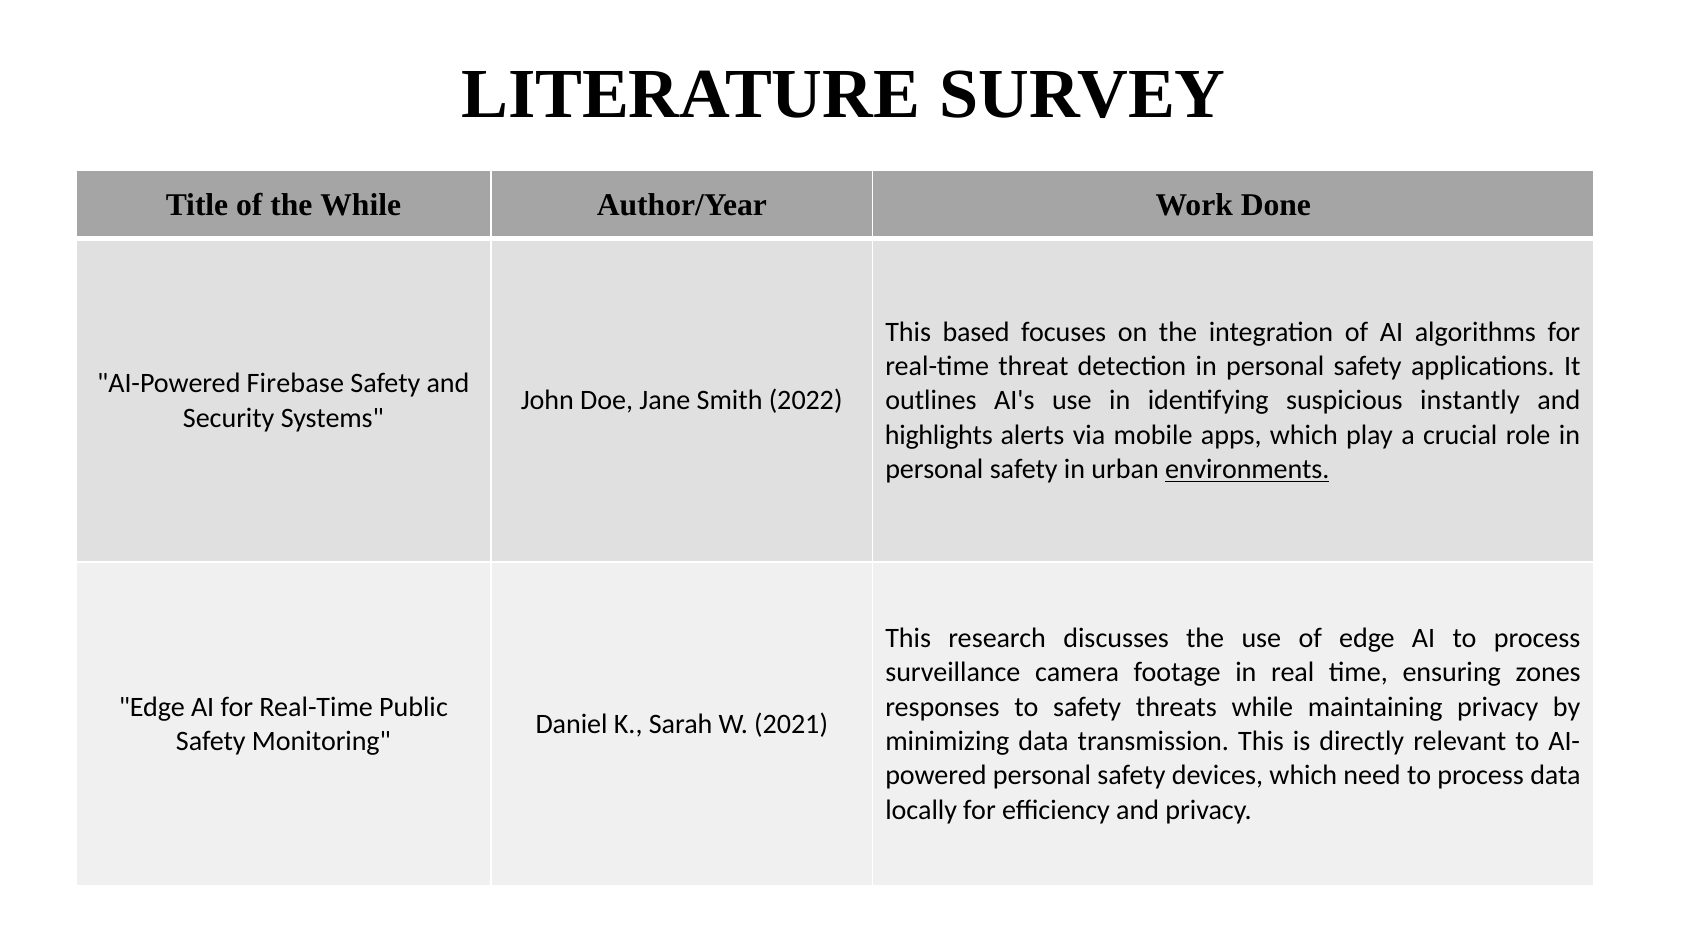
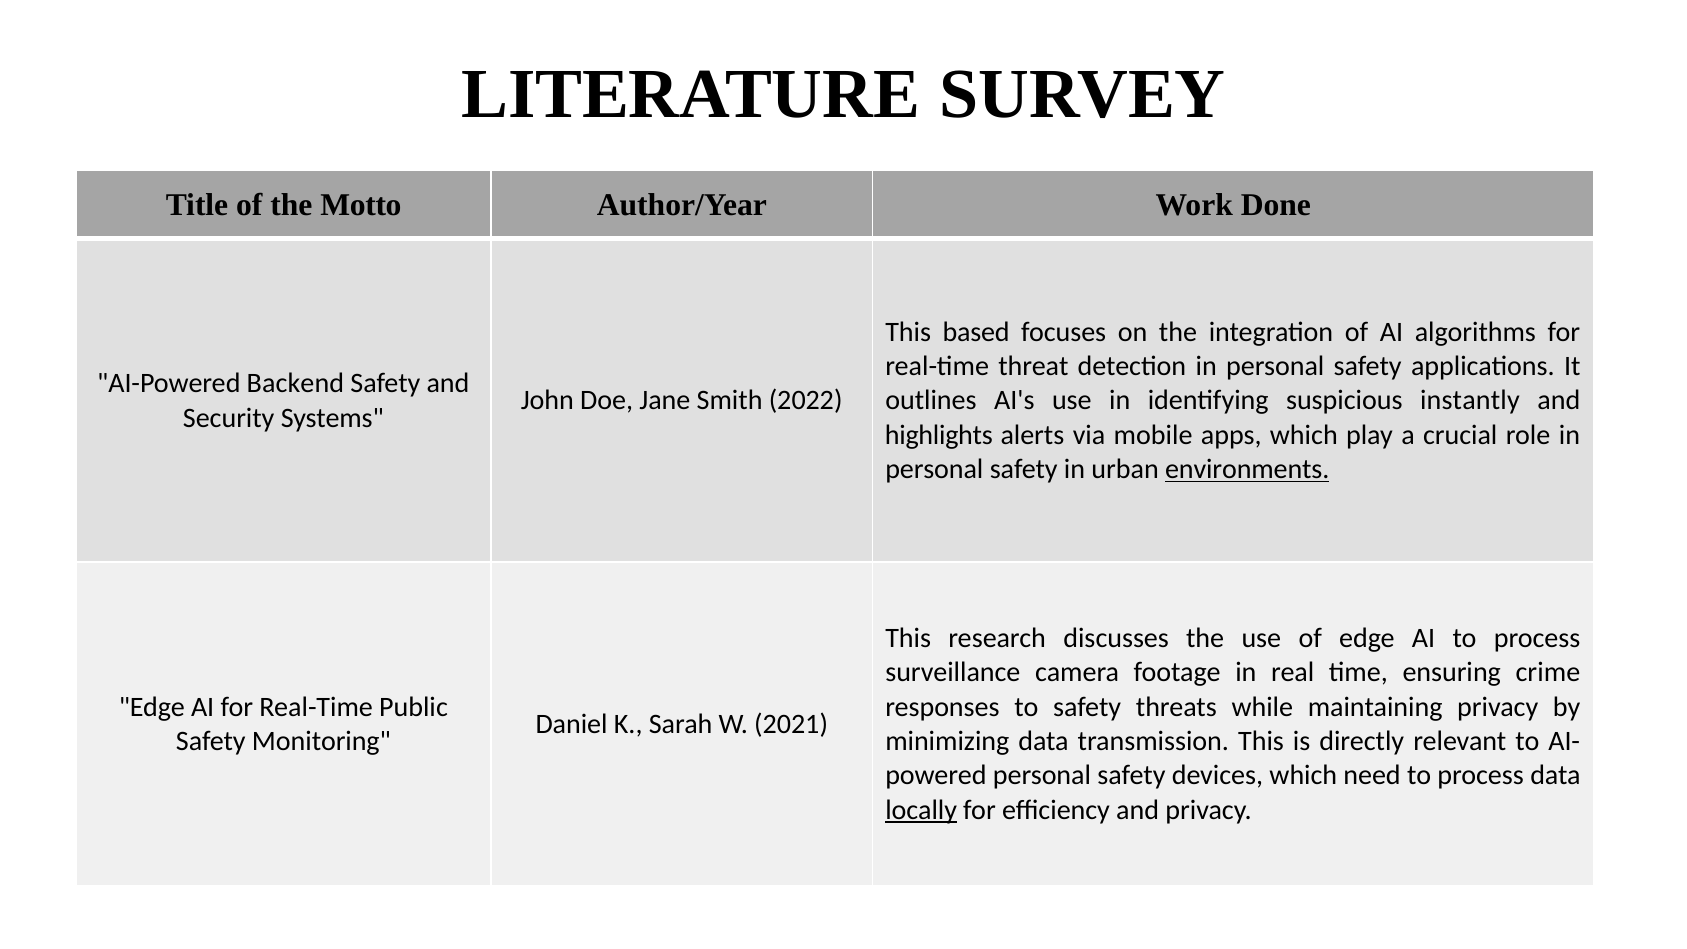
the While: While -> Motto
Firebase: Firebase -> Backend
zones: zones -> crime
locally underline: none -> present
